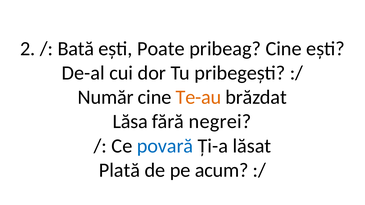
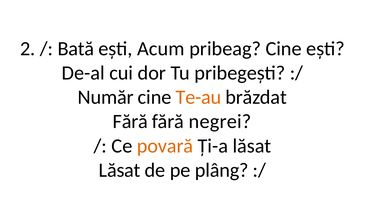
Poate: Poate -> Acum
Lăsa at (130, 122): Lăsa -> Fără
povară colour: blue -> orange
Plată at (120, 170): Plată -> Lăsat
acum: acum -> plâng
